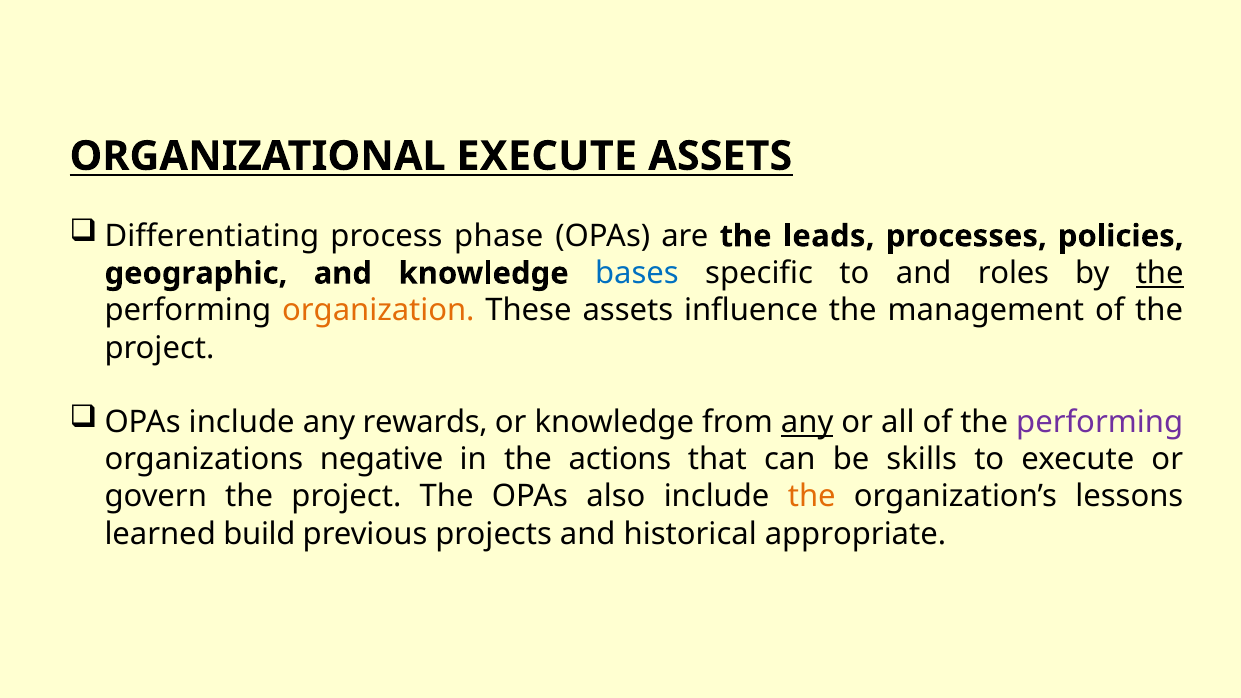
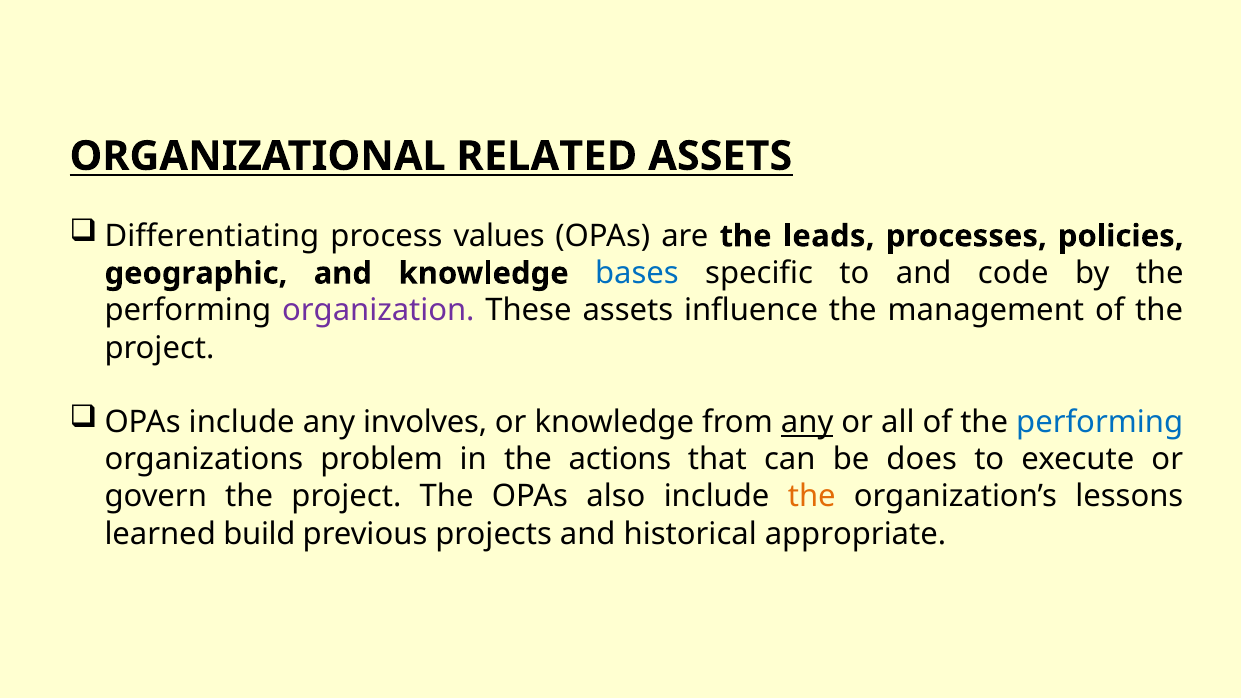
ORGANIZATIONAL EXECUTE: EXECUTE -> RELATED
phase: phase -> values
roles: roles -> code
the at (1160, 273) underline: present -> none
organization colour: orange -> purple
rewards: rewards -> involves
performing at (1100, 422) colour: purple -> blue
negative: negative -> problem
skills: skills -> does
